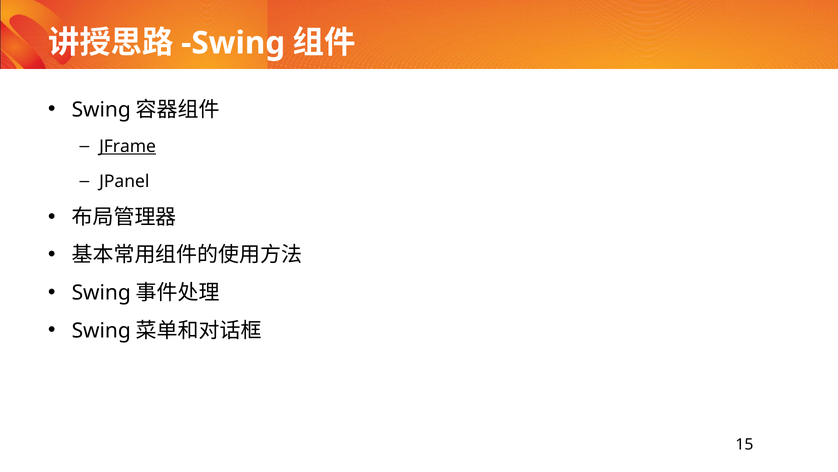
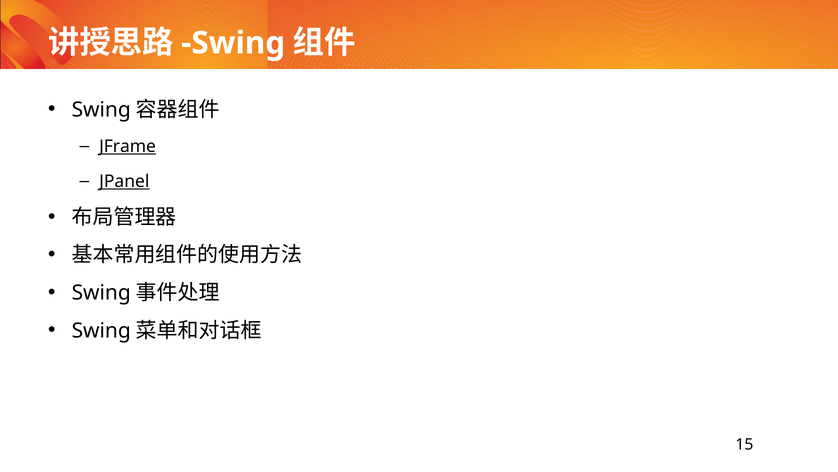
JPanel underline: none -> present
